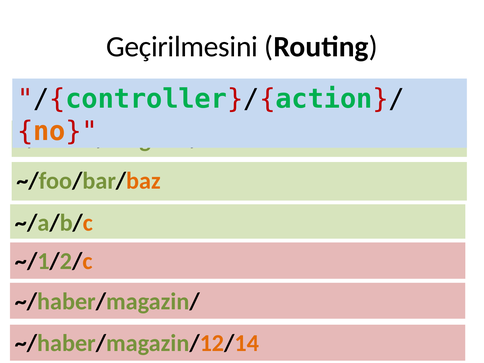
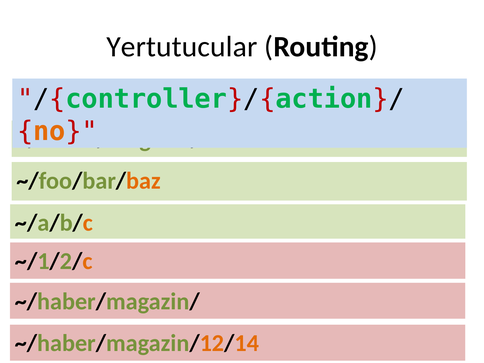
Geçirilmesini: Geçirilmesini -> Yertutucular
